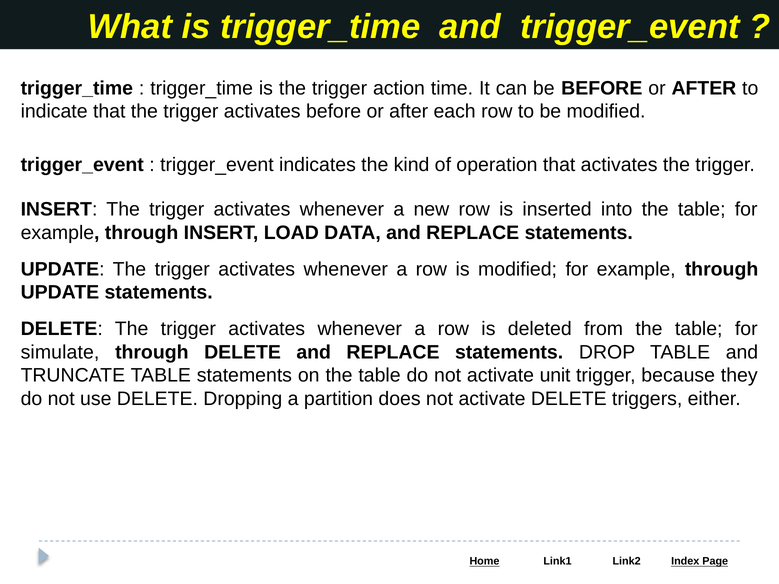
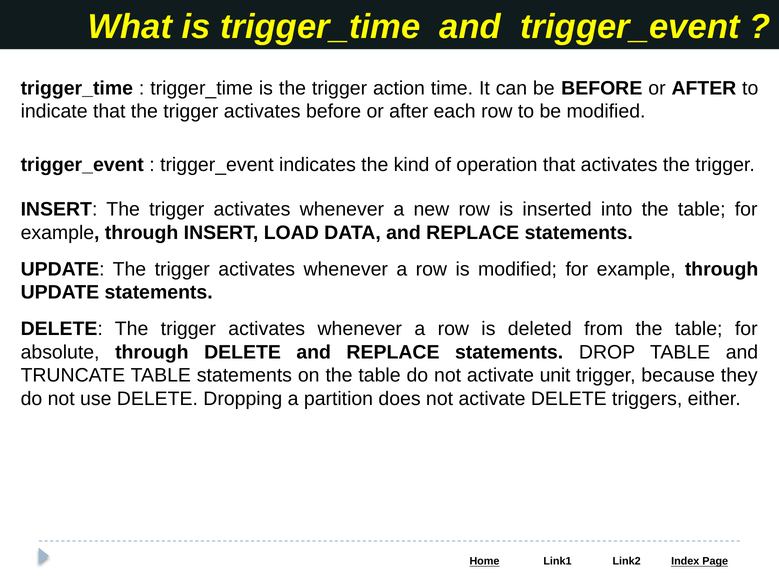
simulate: simulate -> absolute
